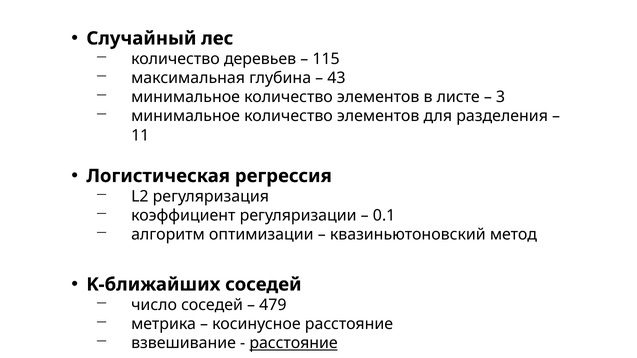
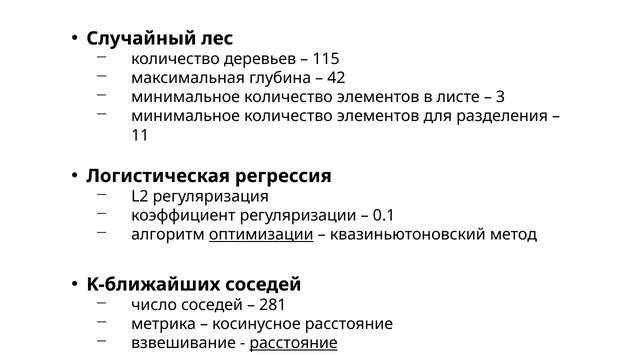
43: 43 -> 42
оптимизации underline: none -> present
479: 479 -> 281
